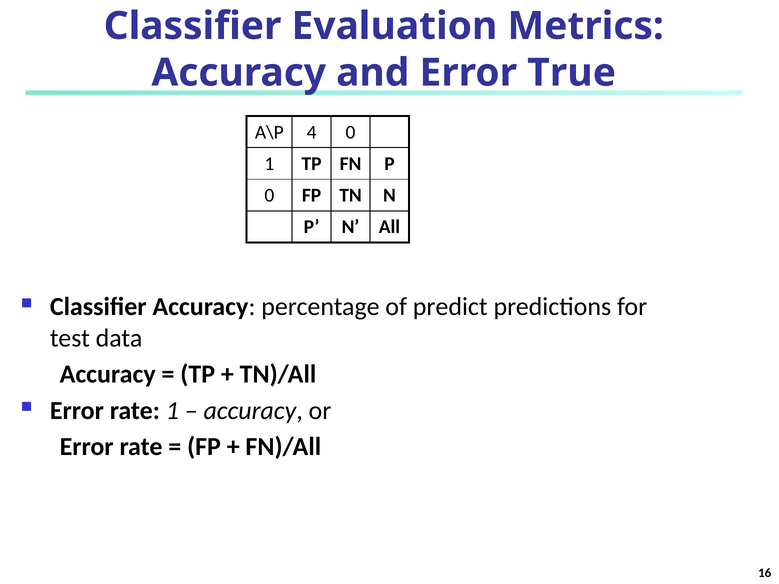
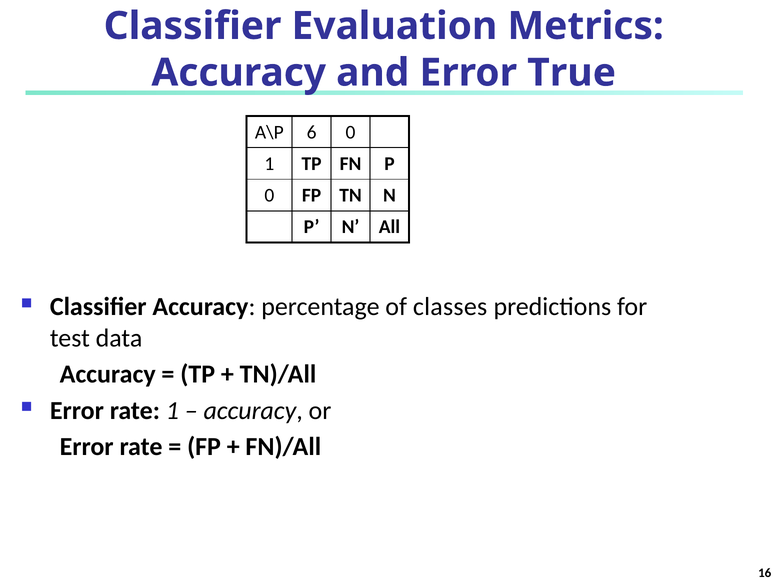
4: 4 -> 6
predict: predict -> classes
